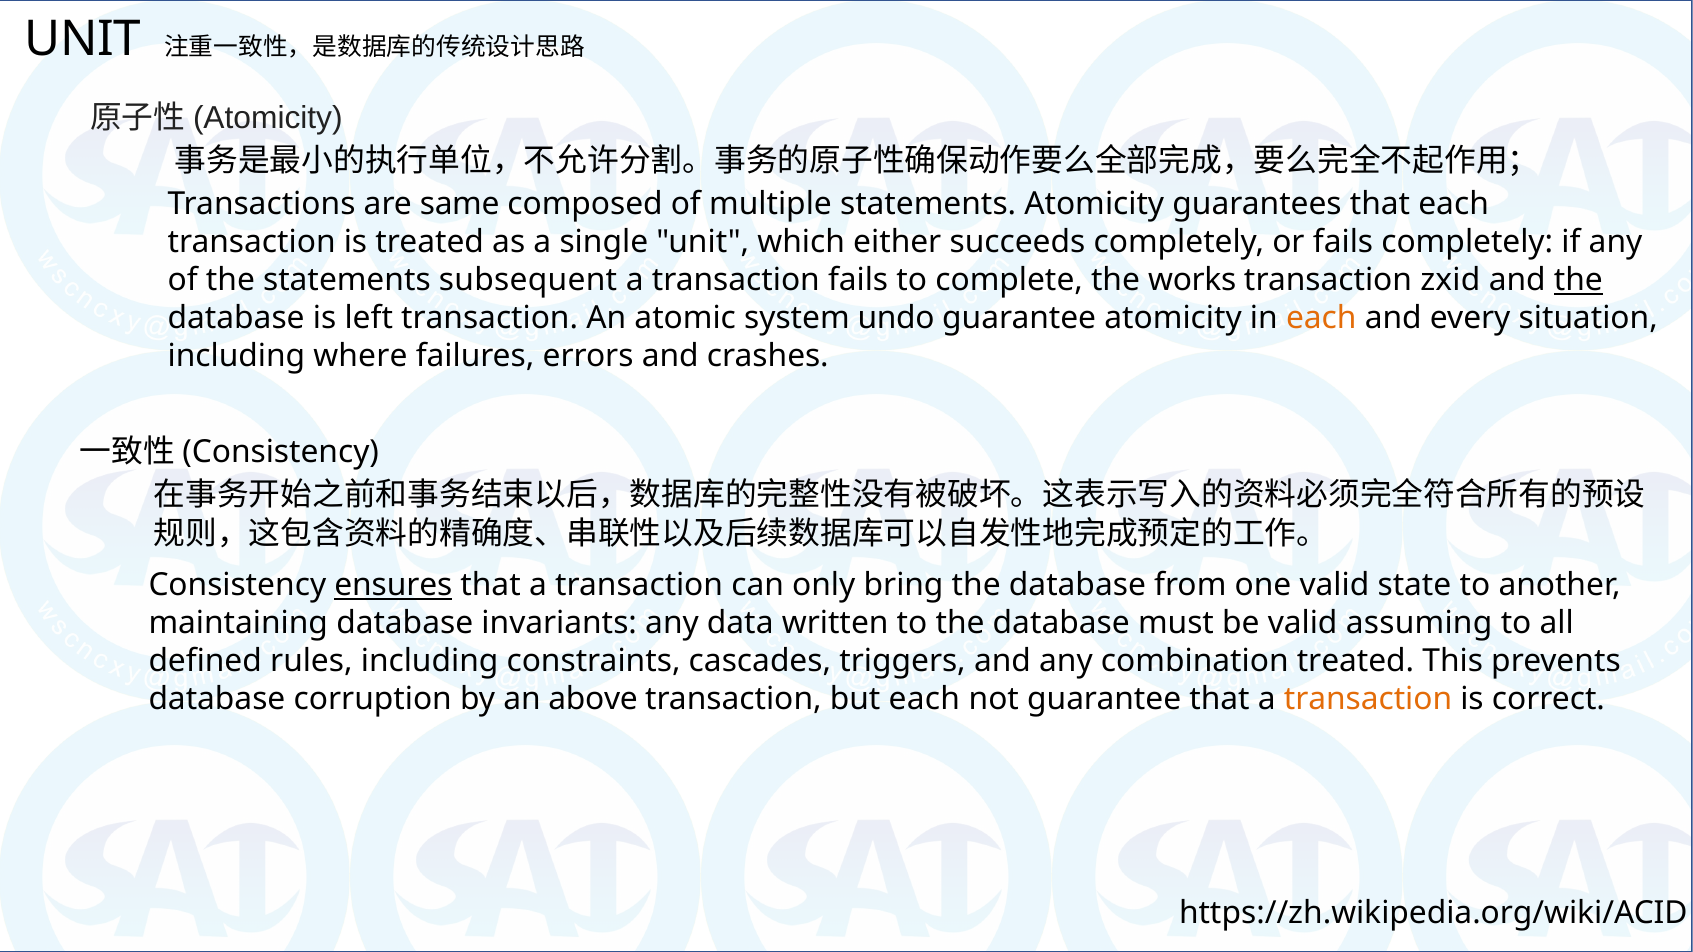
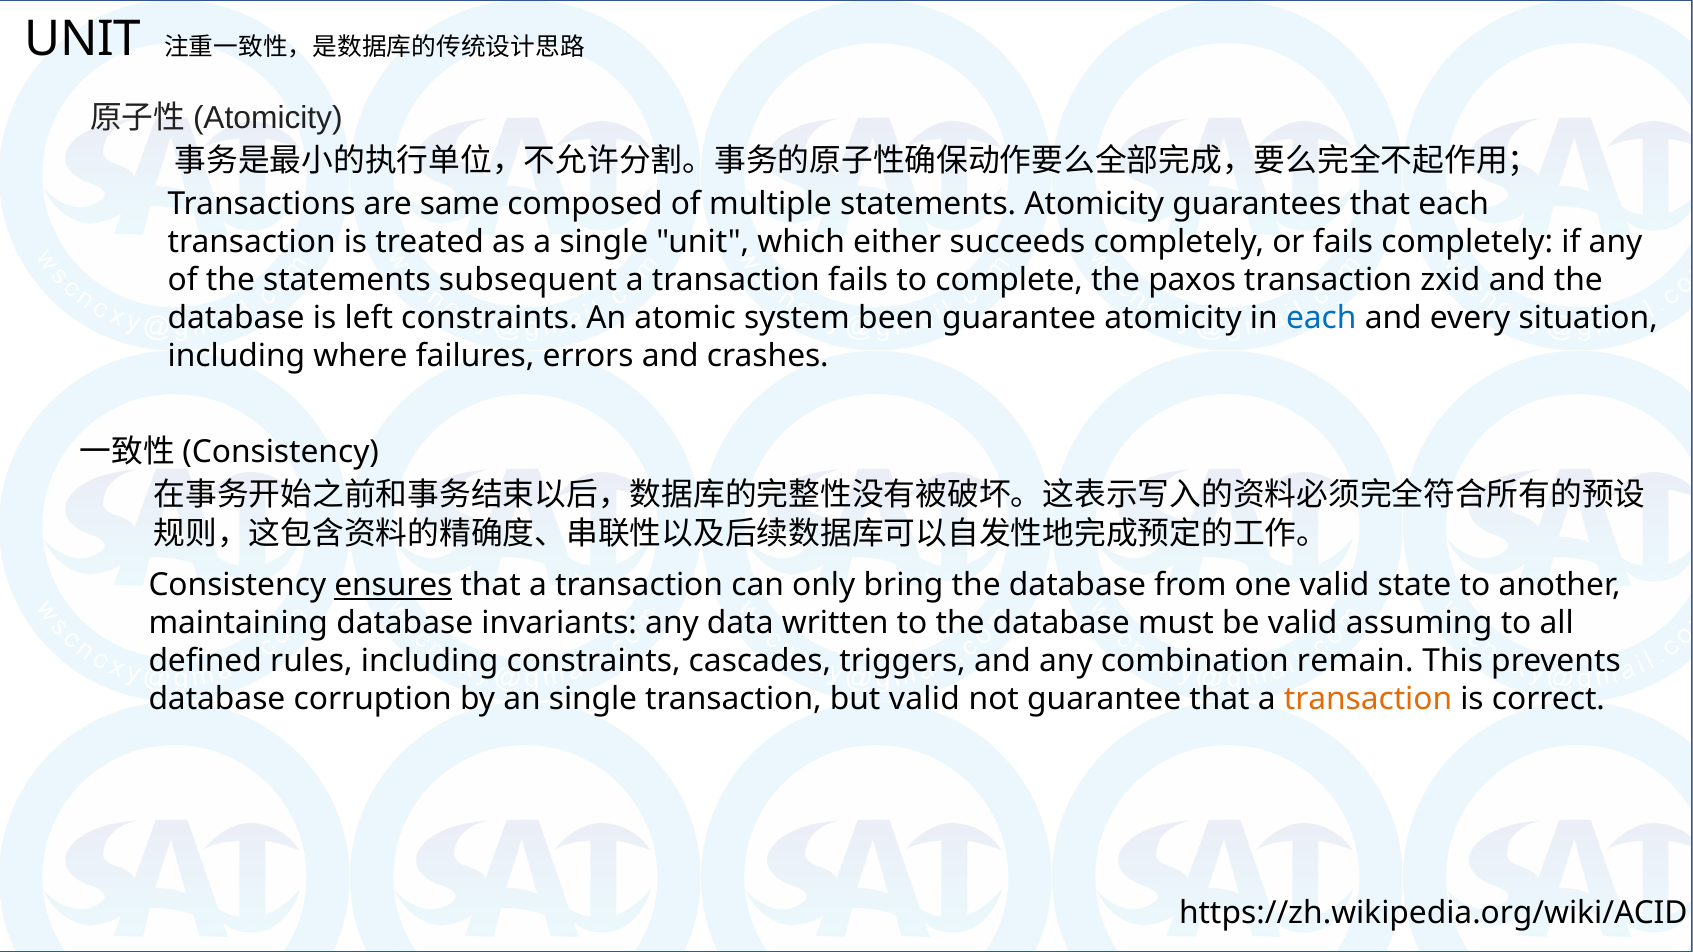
works: works -> paxos
the at (1578, 280) underline: present -> none
left transaction: transaction -> constraints
undo: undo -> been
each at (1321, 318) colour: orange -> blue
combination treated: treated -> remain
an above: above -> single
but each: each -> valid
